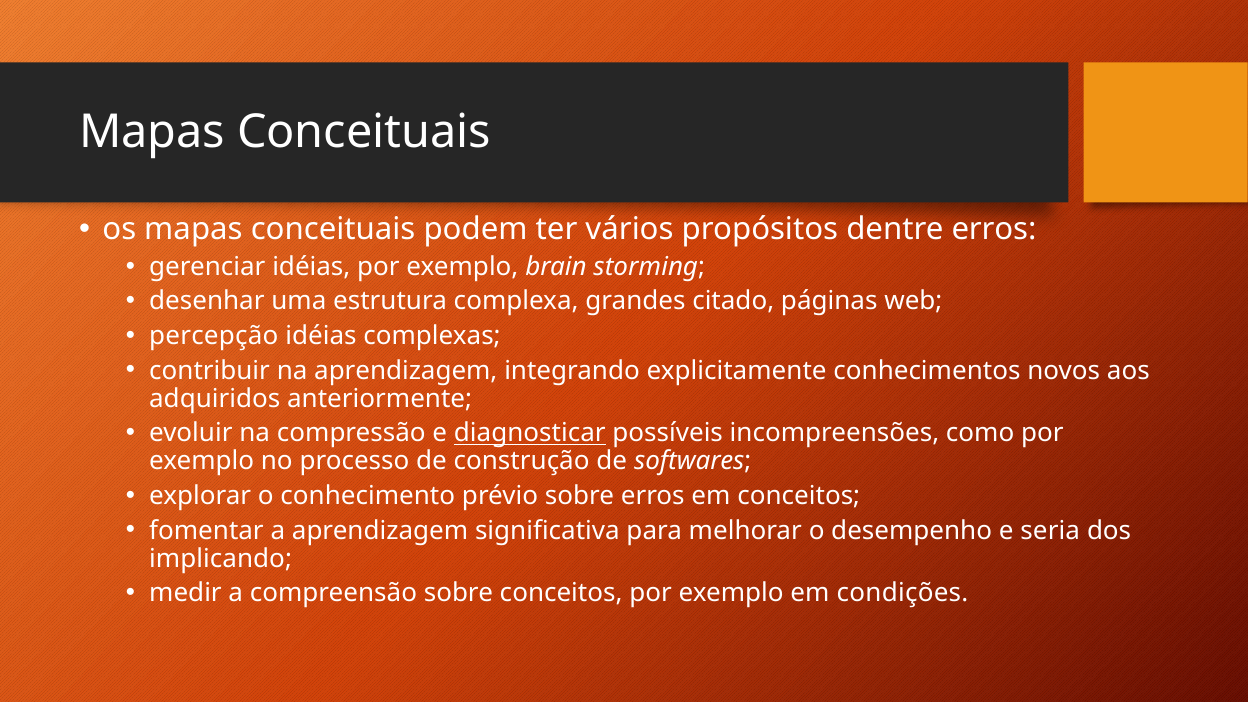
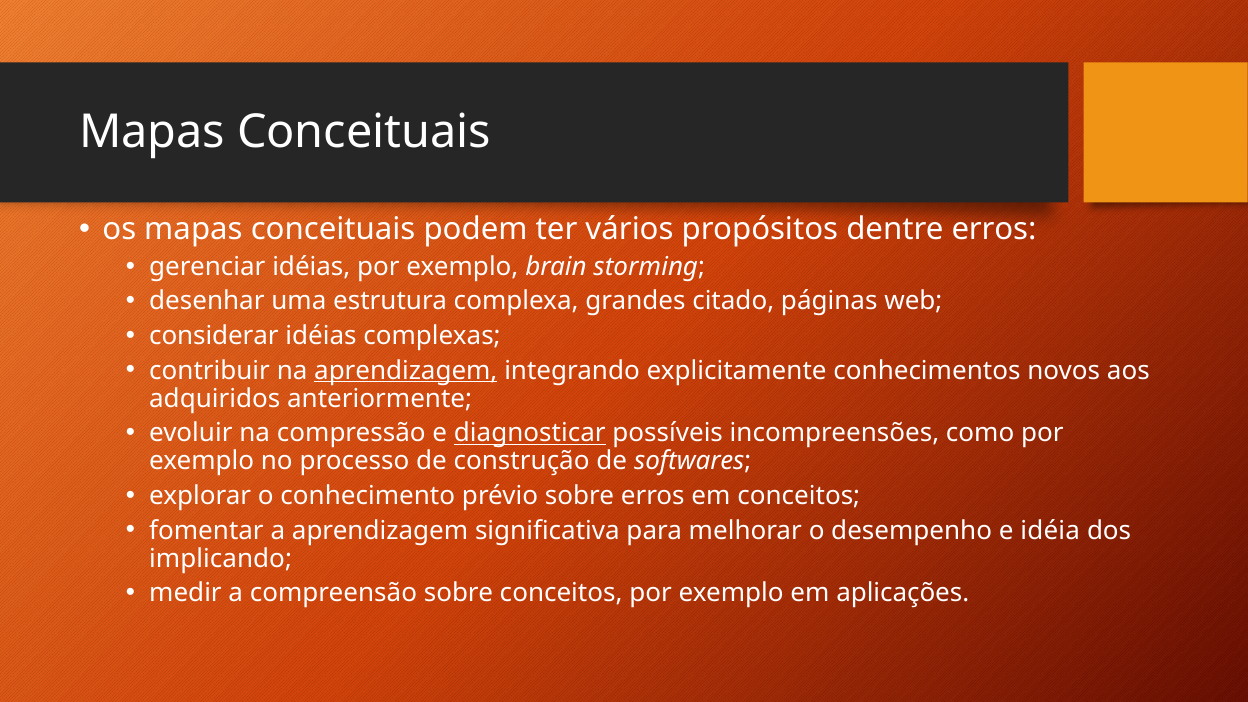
percepção: percepção -> considerar
aprendizagem at (406, 370) underline: none -> present
seria: seria -> idéia
condições: condições -> aplicações
